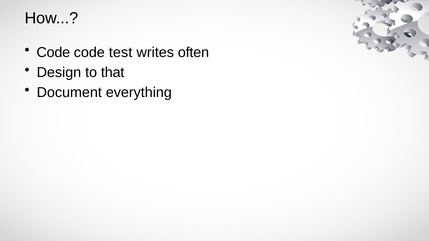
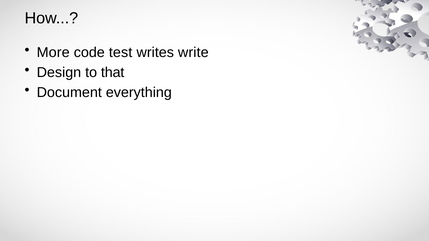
Code at (53, 52): Code -> More
often: often -> write
